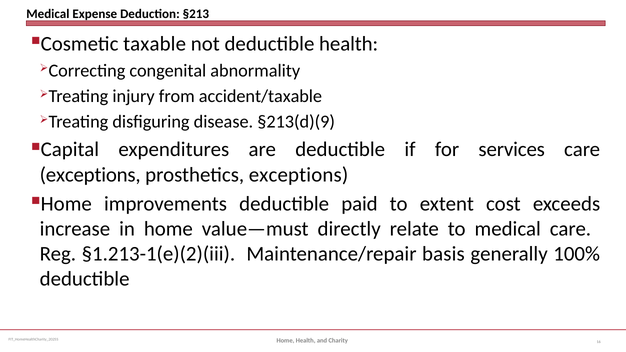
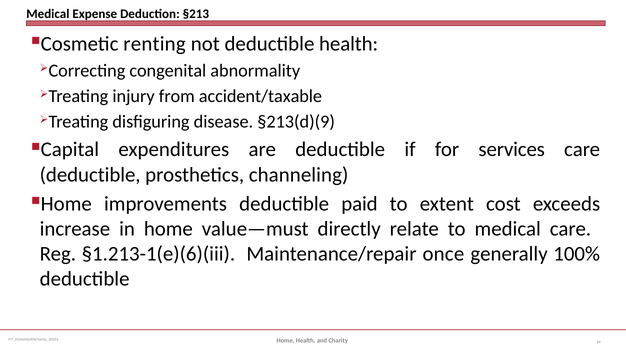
taxable: taxable -> renting
exceptions at (90, 175): exceptions -> deductible
prosthetics exceptions: exceptions -> channeling
§1.213-1(e)(2)(iii: §1.213-1(e)(2)(iii -> §1.213-1(e)(6)(iii
basis: basis -> once
